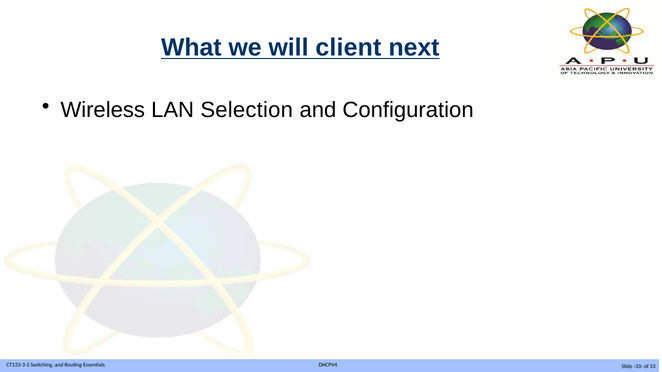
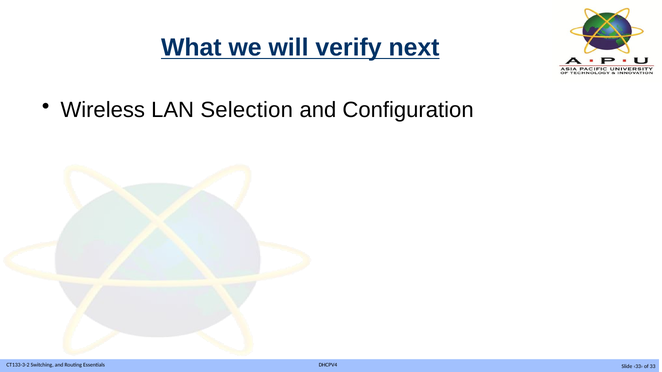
client: client -> verify
